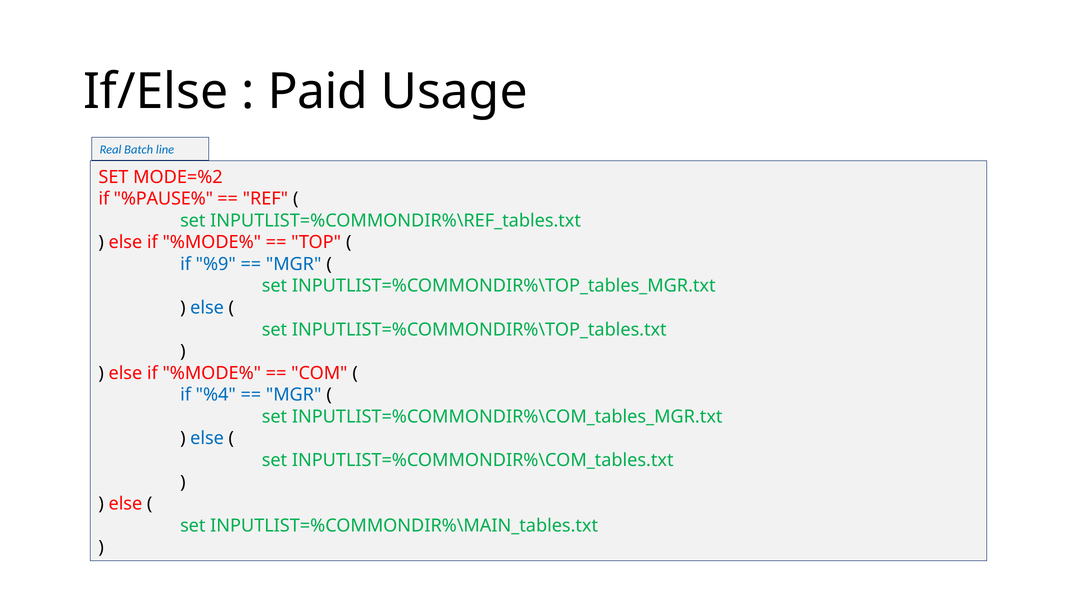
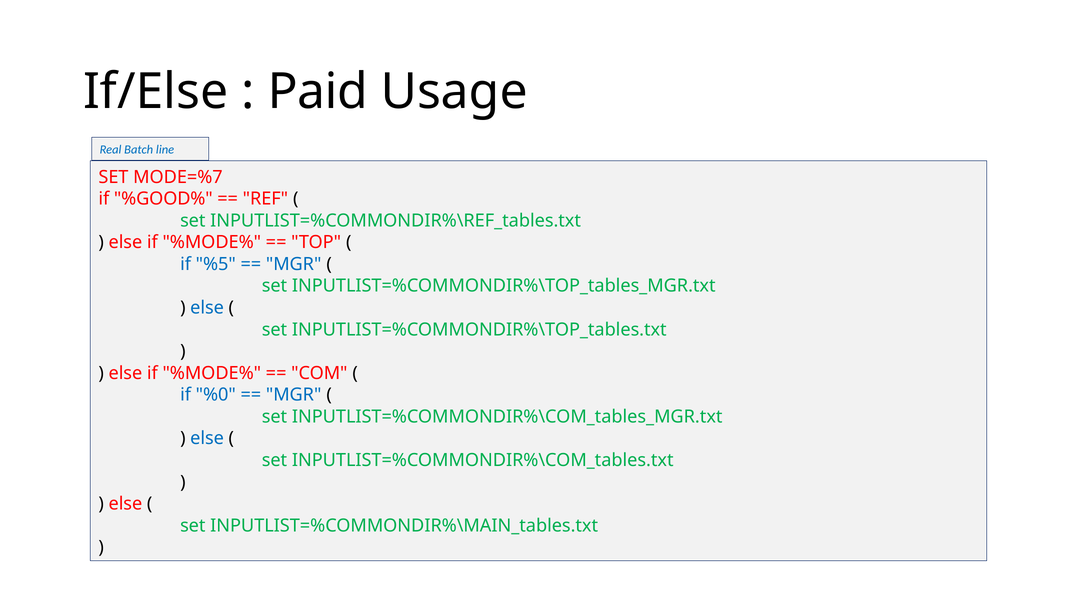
MODE=%2: MODE=%2 -> MODE=%7
%PAUSE%: %PAUSE% -> %GOOD%
%9: %9 -> %5
%4: %4 -> %0
